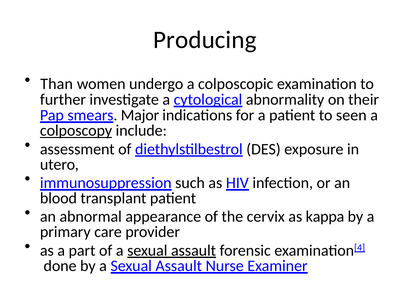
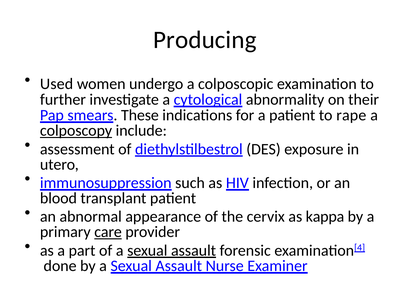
Than: Than -> Used
Major: Major -> These
seen: seen -> rape
care underline: none -> present
